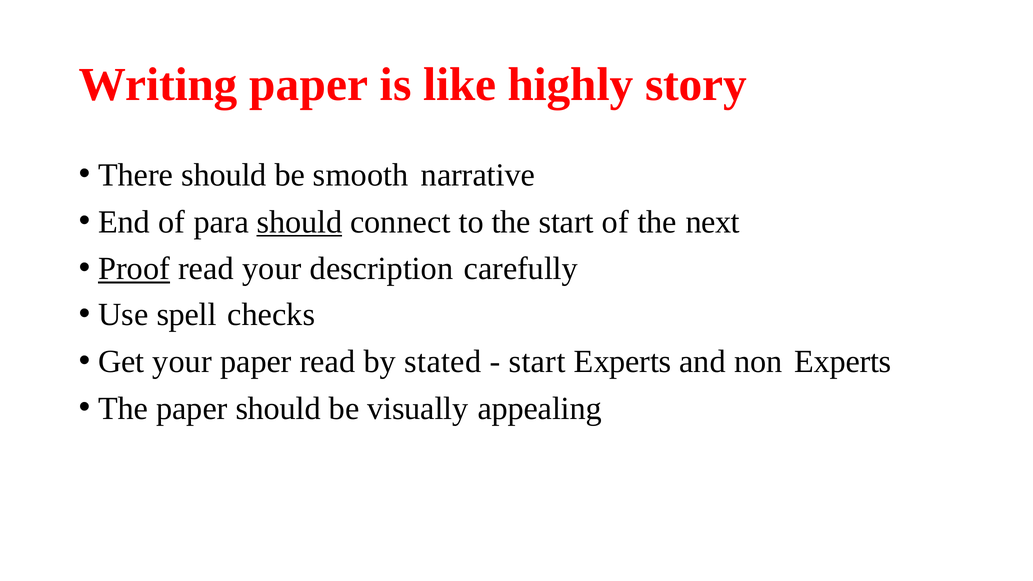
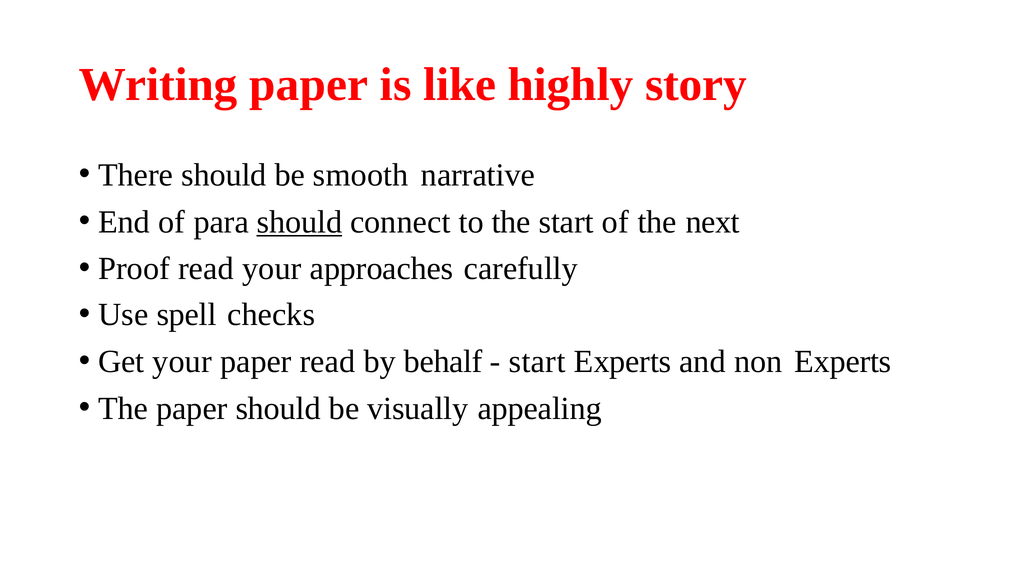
Proof underline: present -> none
description: description -> approaches
stated: stated -> behalf
